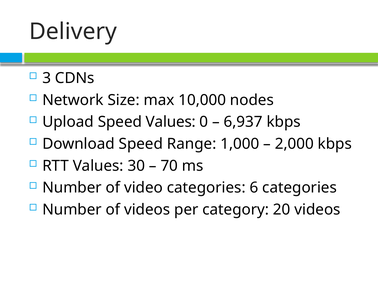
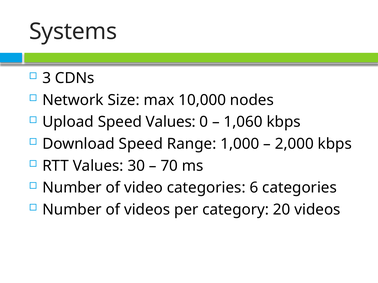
Delivery: Delivery -> Systems
6,937: 6,937 -> 1,060
